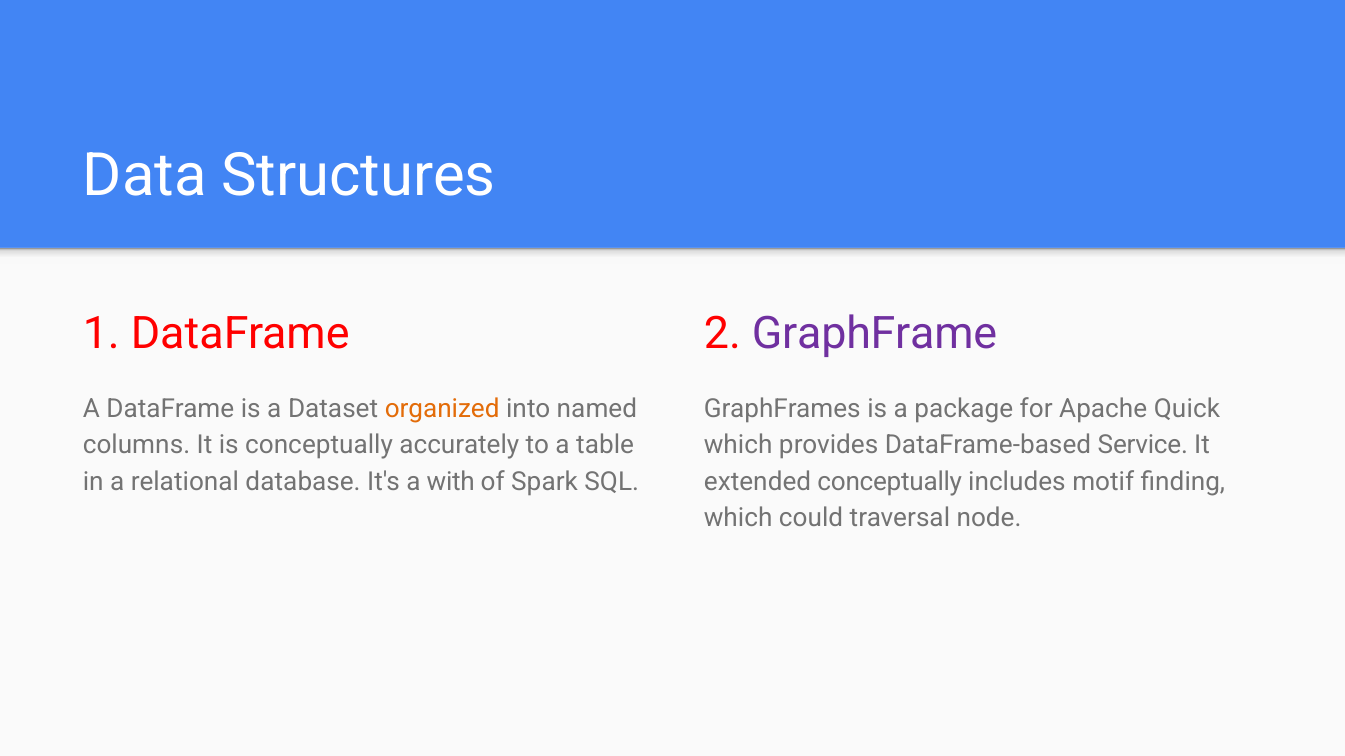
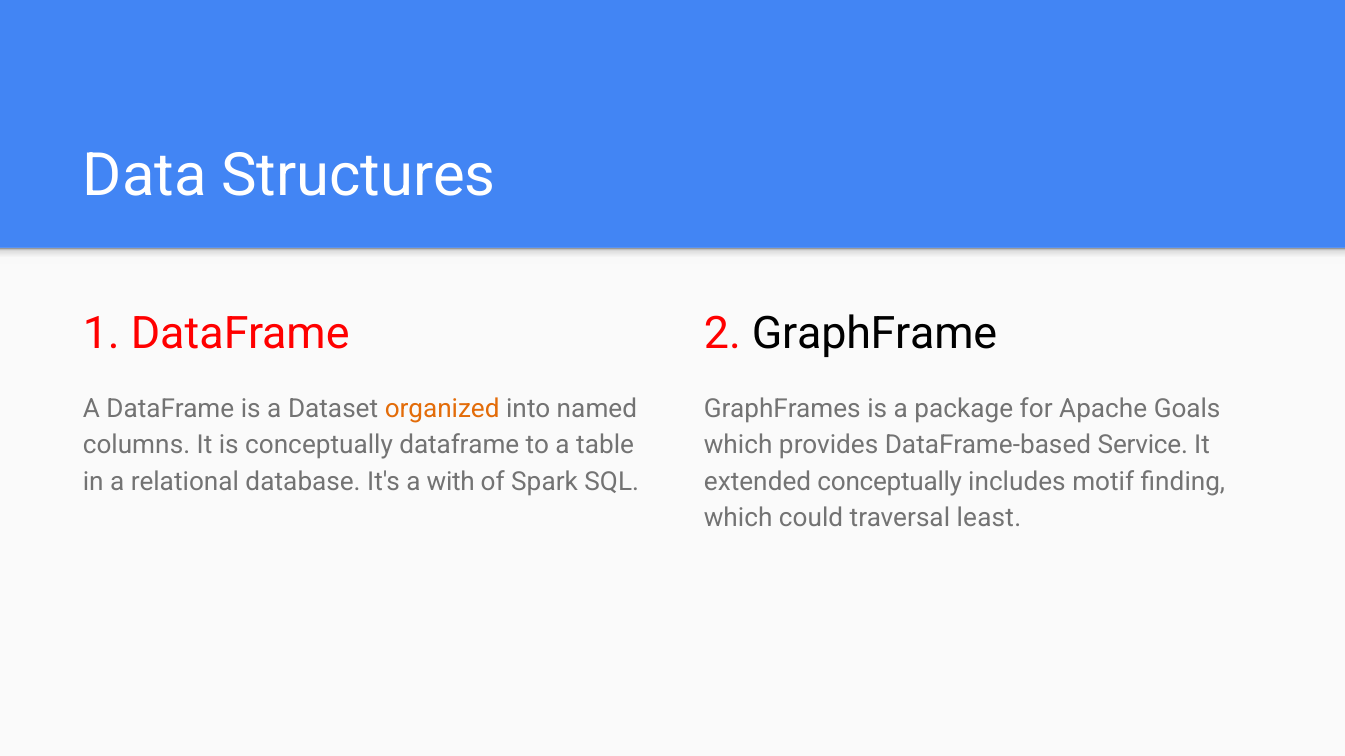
GraphFrame colour: purple -> black
Quick: Quick -> Goals
conceptually accurately: accurately -> dataframe
node: node -> least
